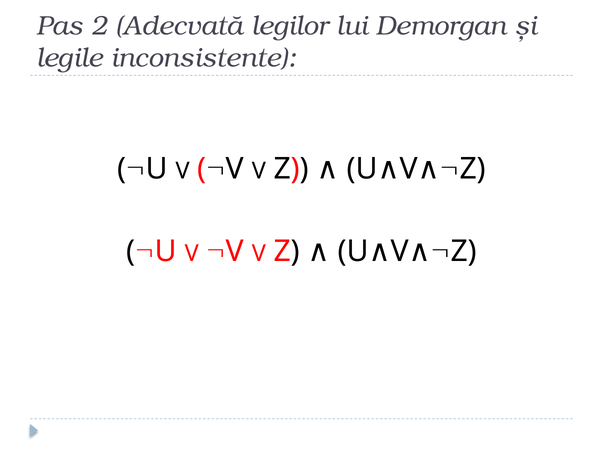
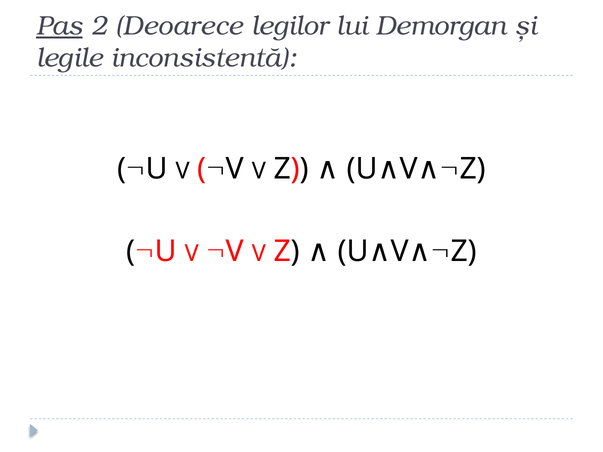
Pas underline: none -> present
Adecvată: Adecvată -> Deoarece
inconsistente: inconsistente -> inconsistentă
